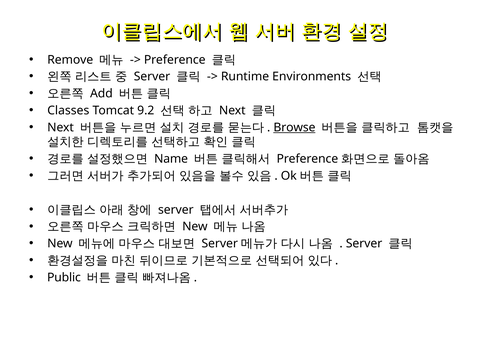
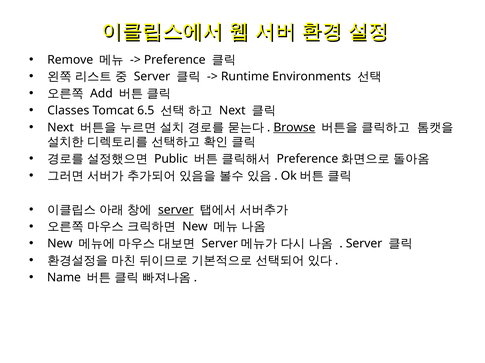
9.2: 9.2 -> 6.5
Name: Name -> Public
server at (176, 210) underline: none -> present
Public: Public -> Name
